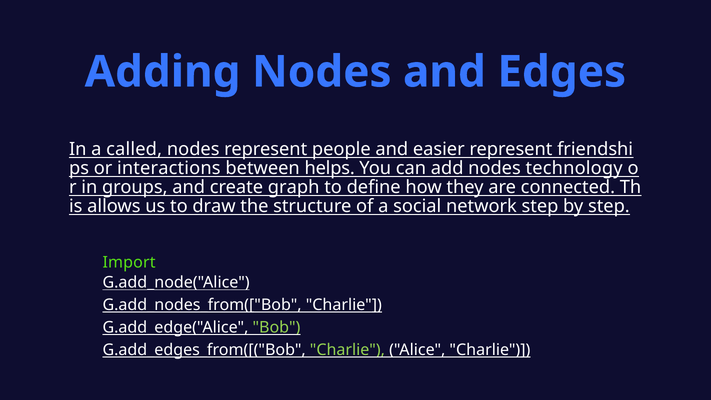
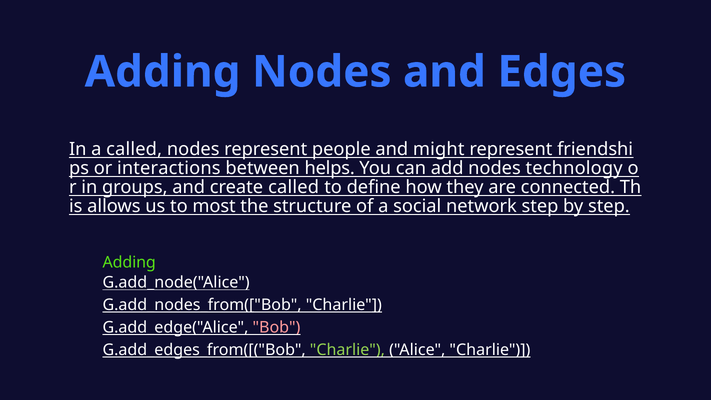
easier: easier -> might
create graph: graph -> called
draw: draw -> most
Import at (129, 262): Import -> Adding
Bob colour: light green -> pink
